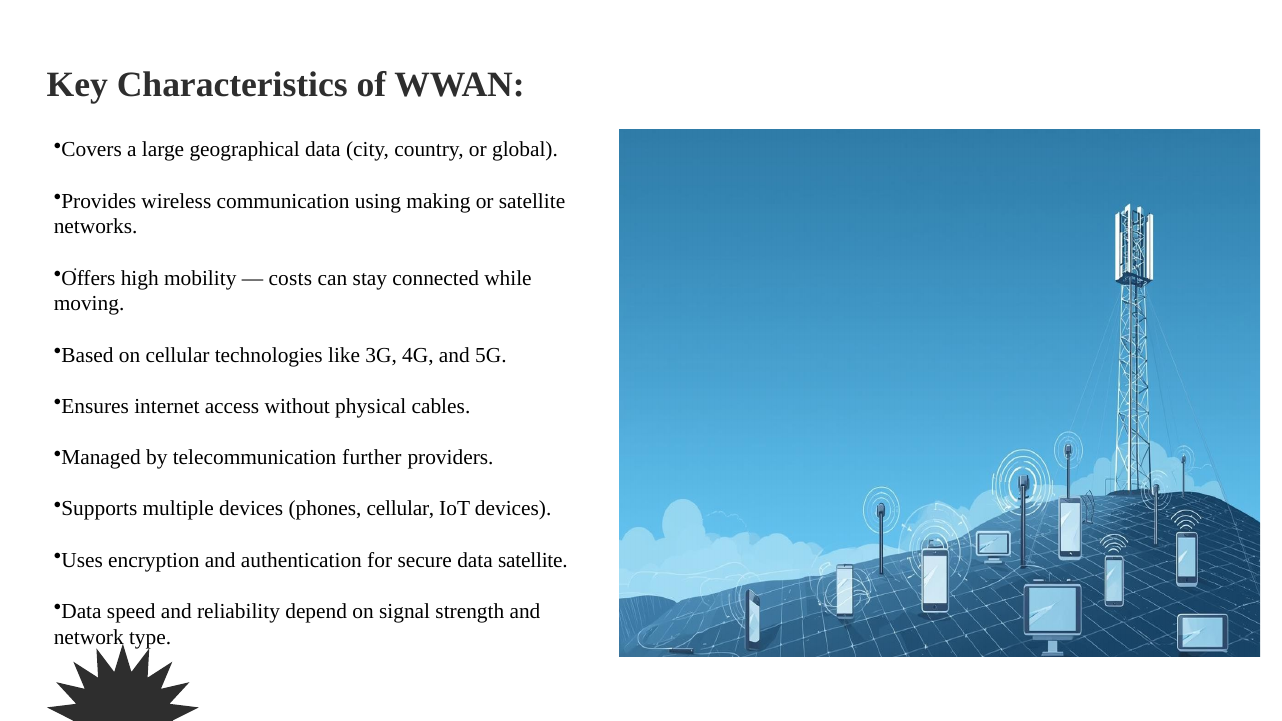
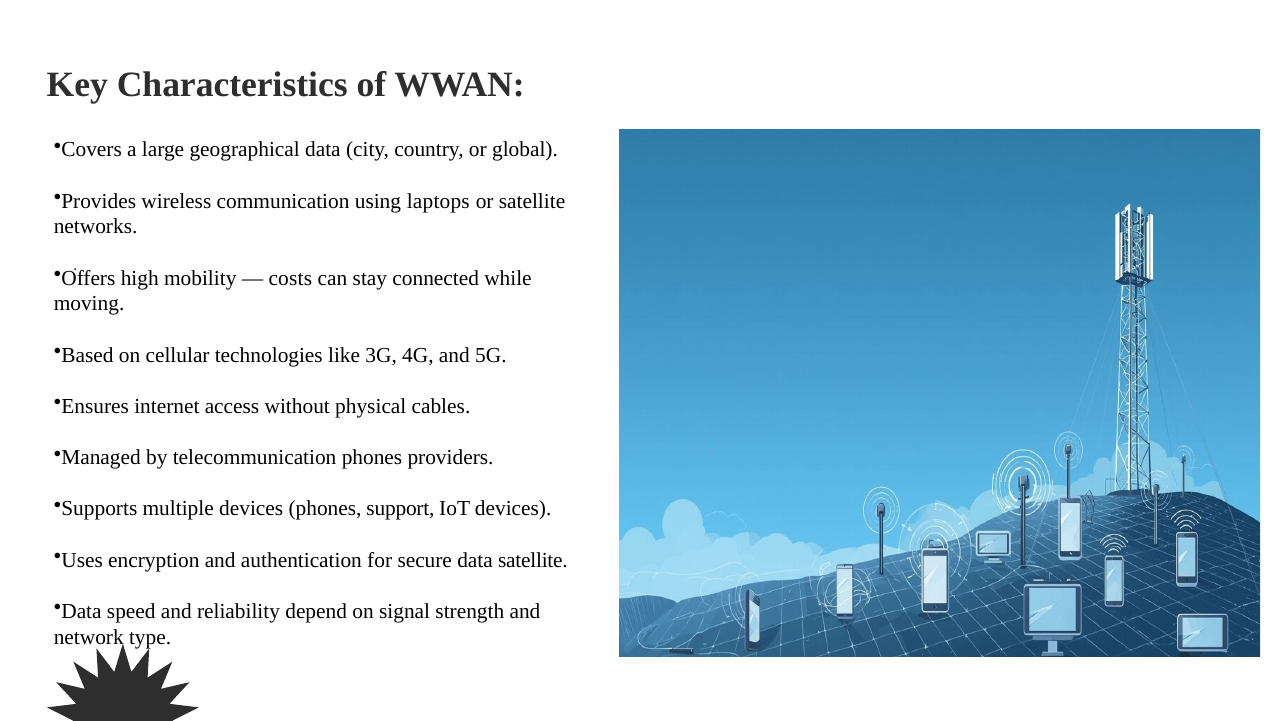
making: making -> laptops
telecommunication further: further -> phones
phones cellular: cellular -> support
